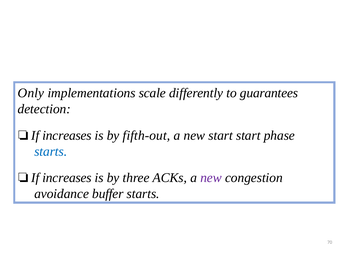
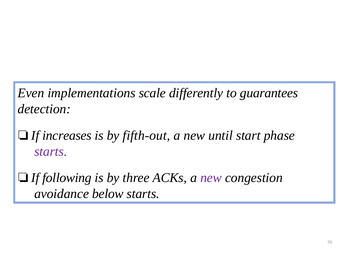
Only: Only -> Even
new start: start -> until
starts at (51, 152) colour: blue -> purple
increases at (67, 178): increases -> following
buffer: buffer -> below
